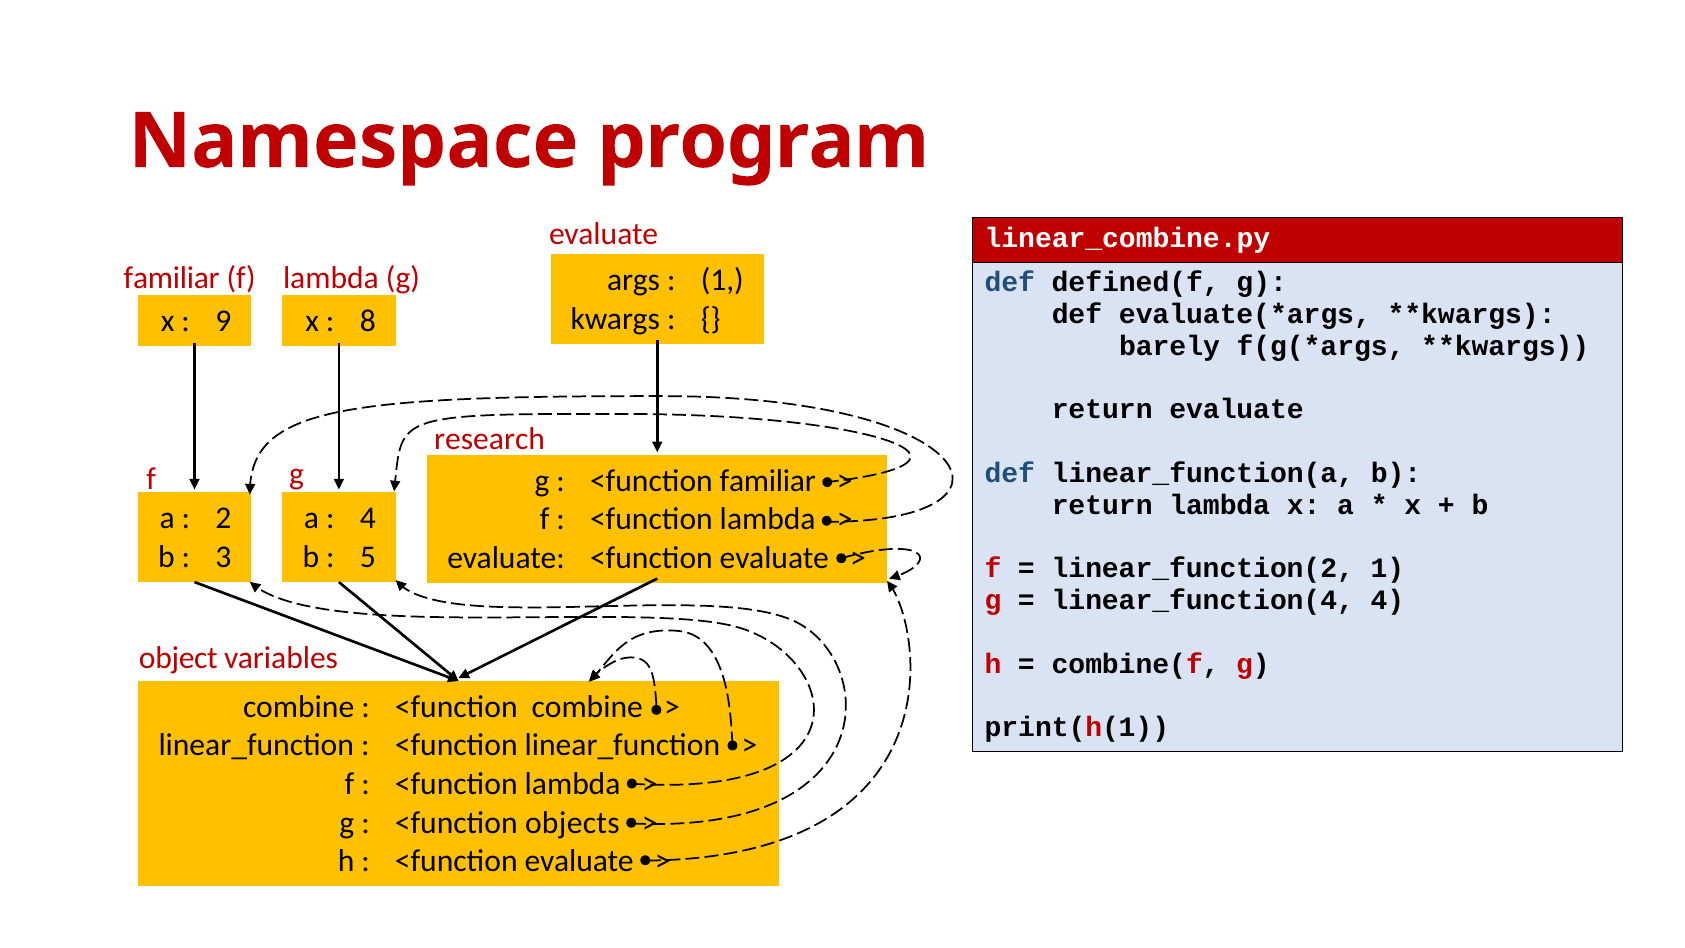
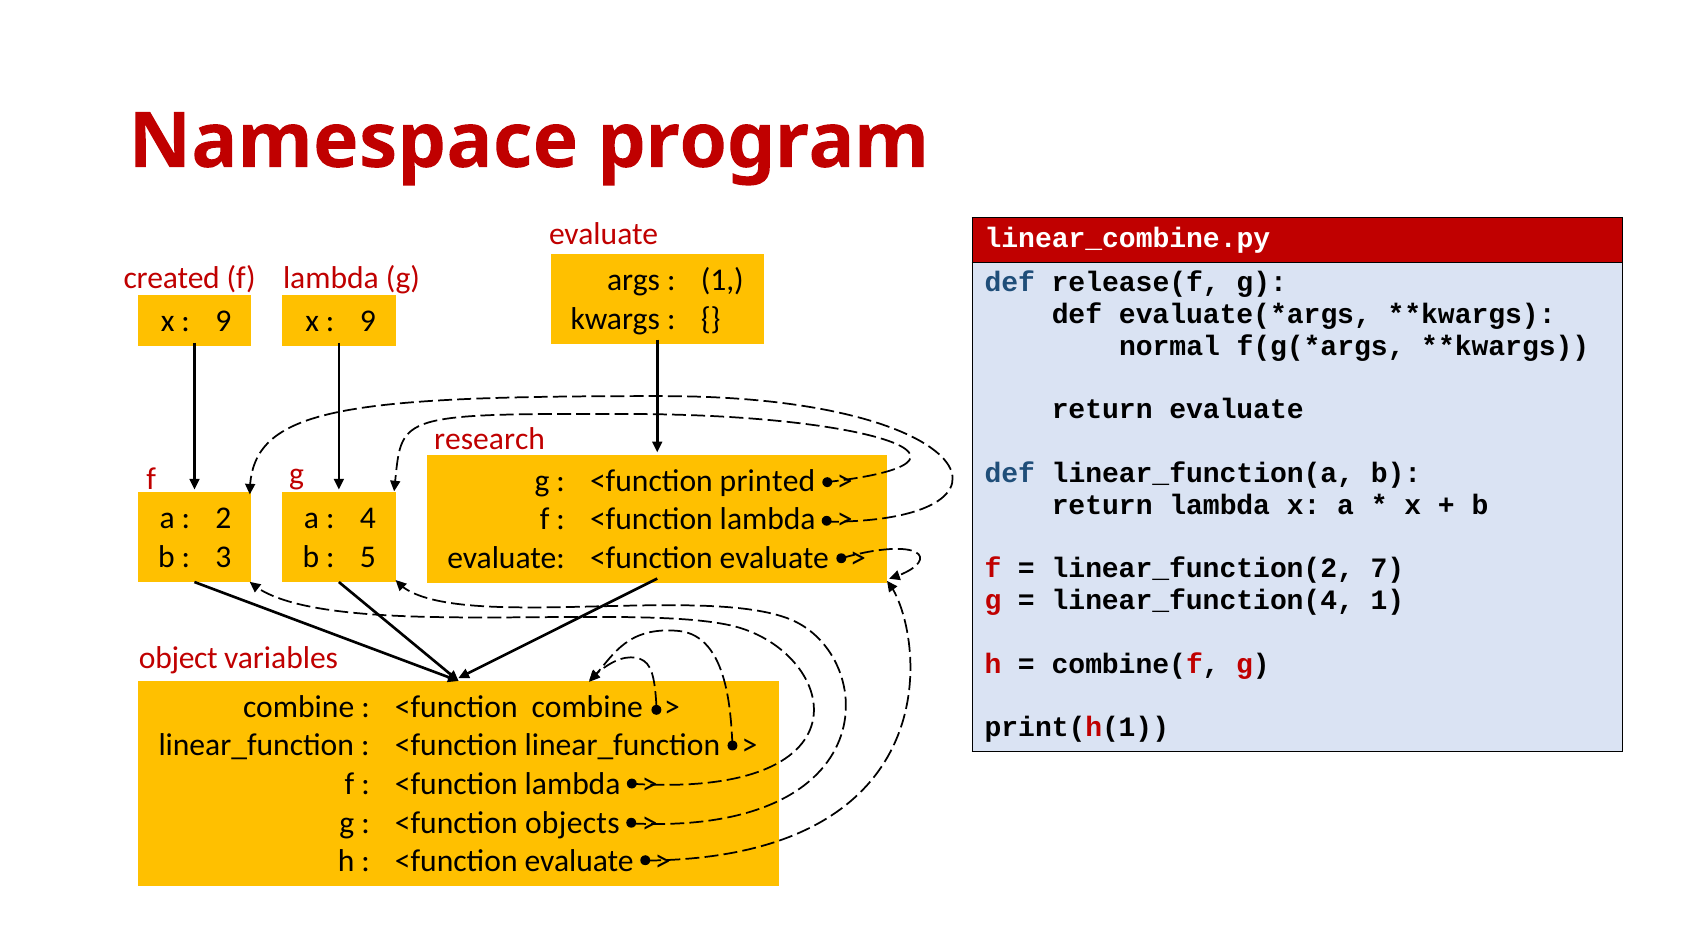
familiar at (172, 278): familiar -> created
defined(f: defined(f -> release(f
8 at (368, 321): 8 -> 9
barely: barely -> normal
<function familiar: familiar -> printed
1 at (1387, 568): 1 -> 7
4 at (1387, 600): 4 -> 1
